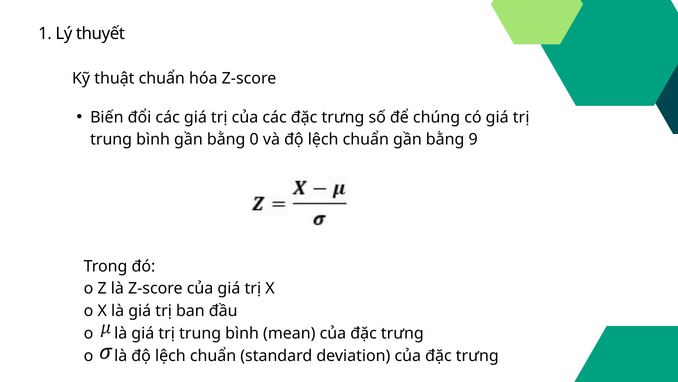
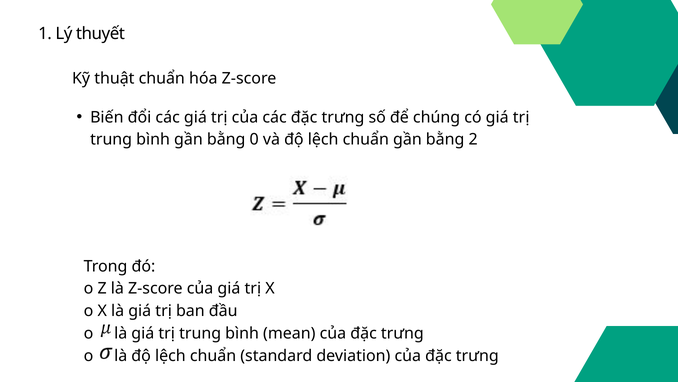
9: 9 -> 2
